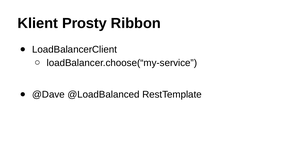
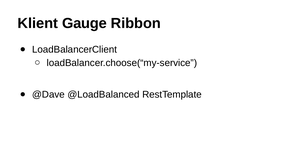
Prosty: Prosty -> Gauge
